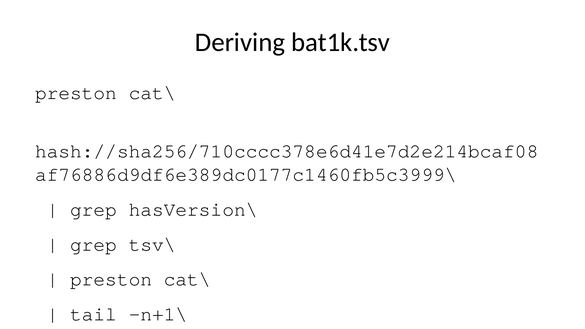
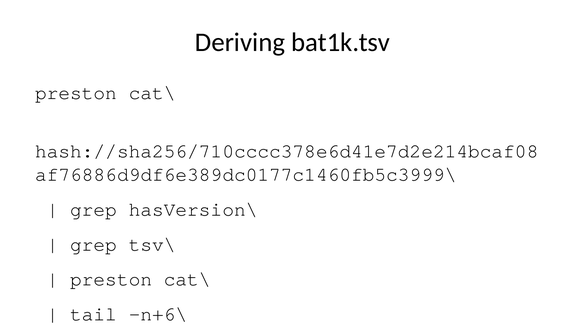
n+1\: n+1\ -> n+6\
